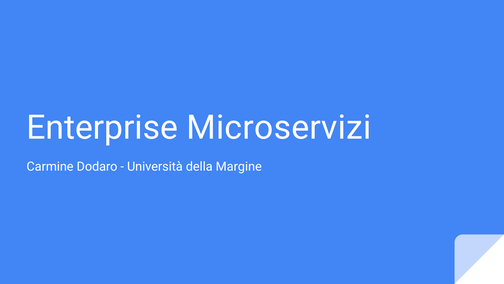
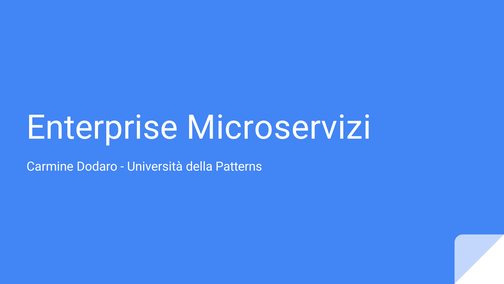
Margine: Margine -> Patterns
